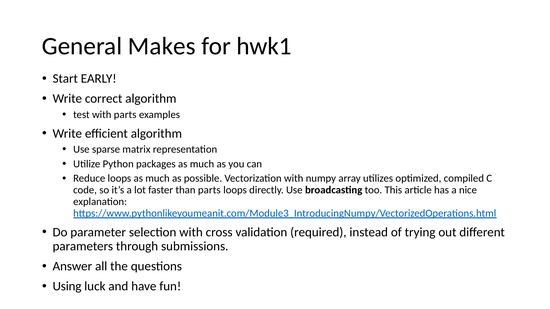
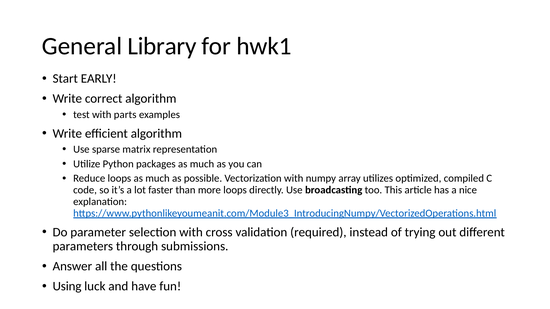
Makes: Makes -> Library
than parts: parts -> more
